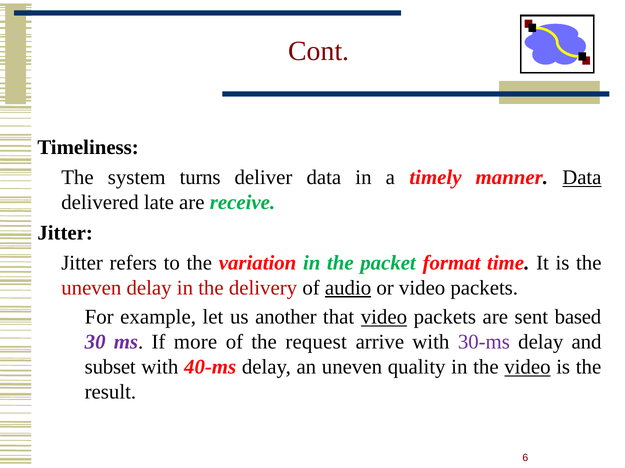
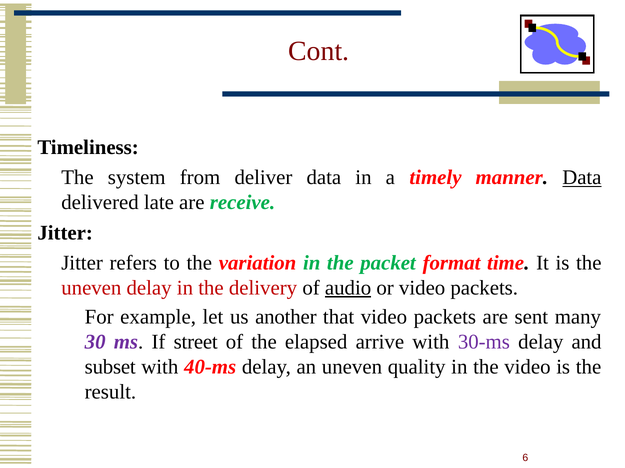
turns: turns -> from
video at (384, 318) underline: present -> none
based: based -> many
more: more -> street
request: request -> elapsed
video at (527, 368) underline: present -> none
